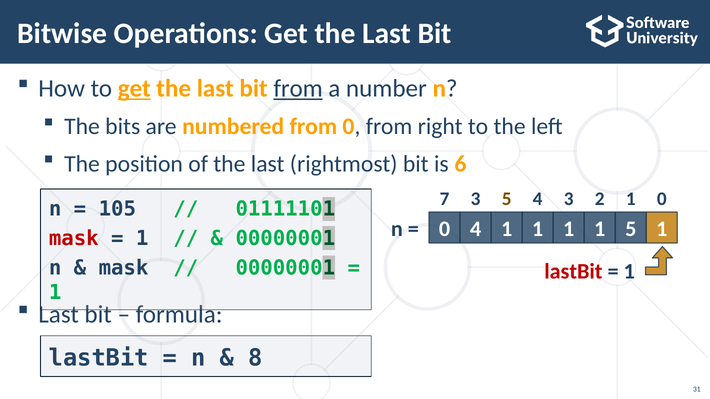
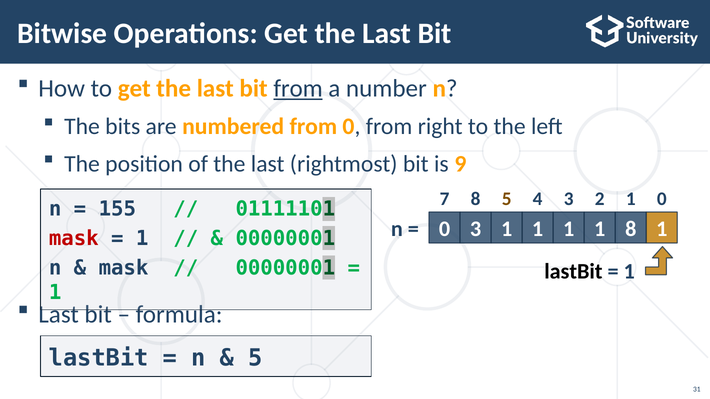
get at (134, 89) underline: present -> none
6: 6 -> 9
7 3: 3 -> 8
105: 105 -> 155
0 4: 4 -> 3
1 5: 5 -> 8
lastBit at (573, 272) colour: red -> black
8 at (255, 358): 8 -> 5
